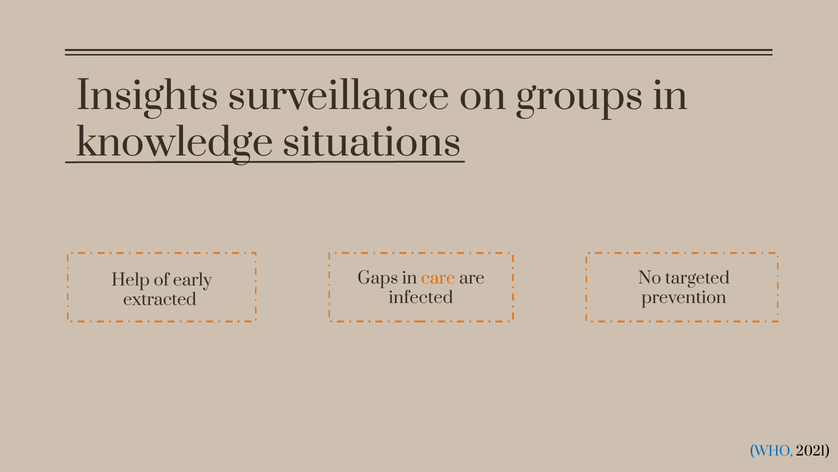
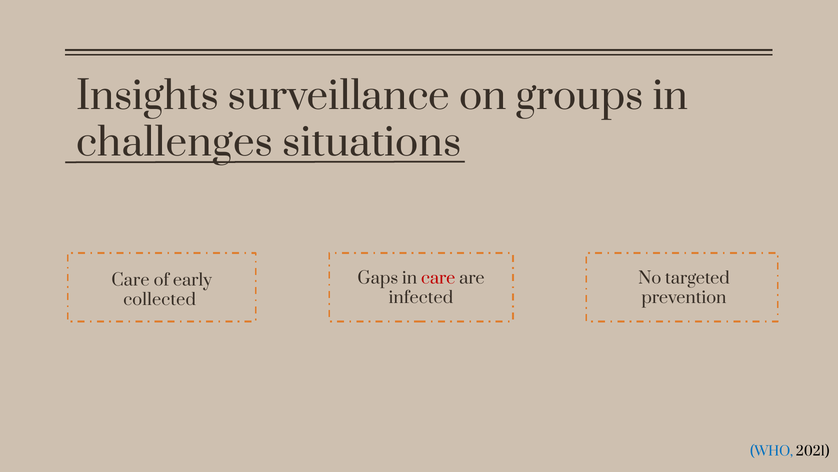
knowledge: knowledge -> challenges
care at (438, 278) colour: orange -> red
Help at (131, 280): Help -> Care
extracted: extracted -> collected
